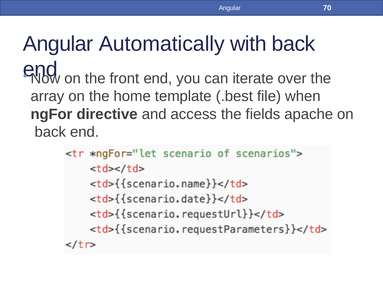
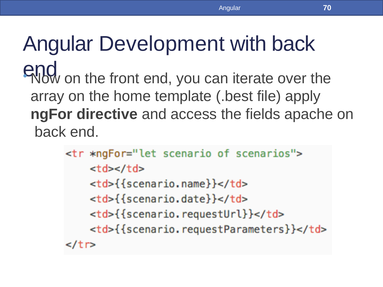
Automatically: Automatically -> Development
when: when -> apply
